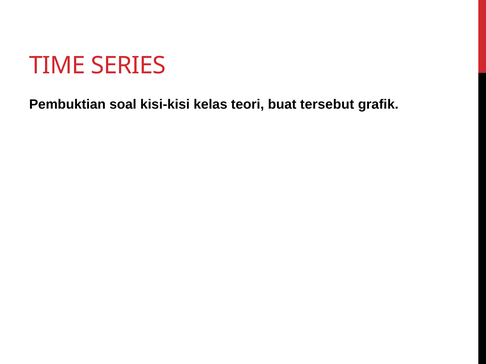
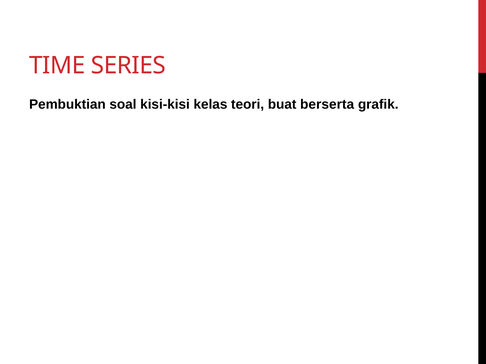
tersebut: tersebut -> berserta
